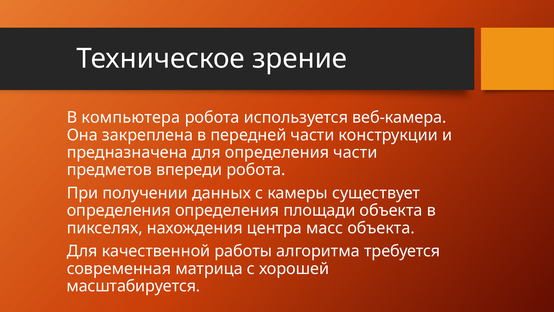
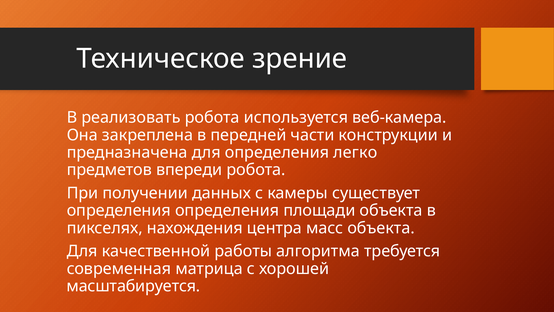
компьютера: компьютера -> реализовать
определения части: части -> легко
